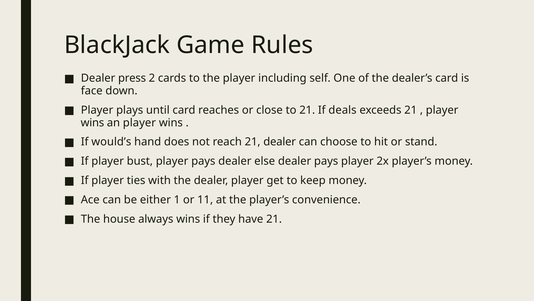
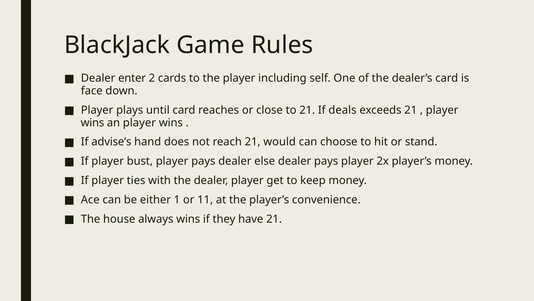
press: press -> enter
would’s: would’s -> advise’s
21 dealer: dealer -> would
